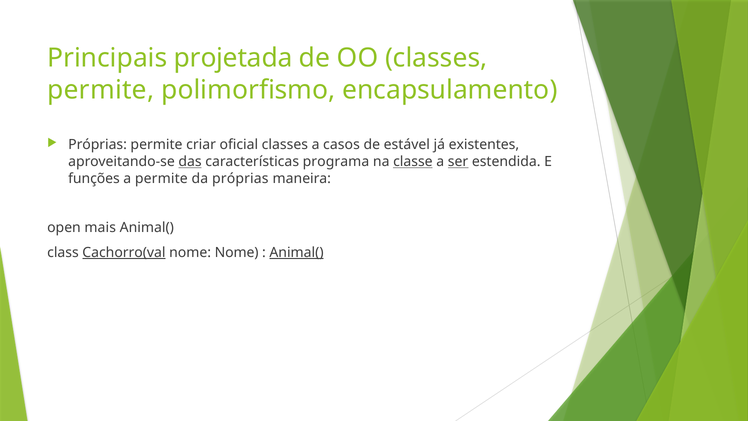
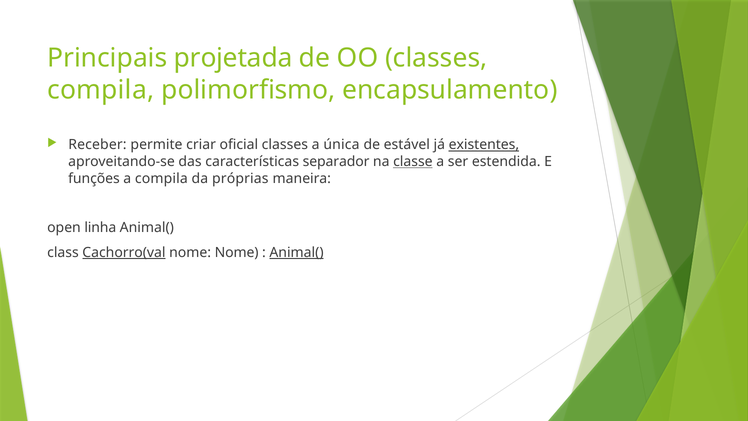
permite at (101, 90): permite -> compila
Próprias at (98, 145): Próprias -> Receber
casos: casos -> única
existentes underline: none -> present
das underline: present -> none
programa: programa -> separador
ser underline: present -> none
a permite: permite -> compila
mais: mais -> linha
